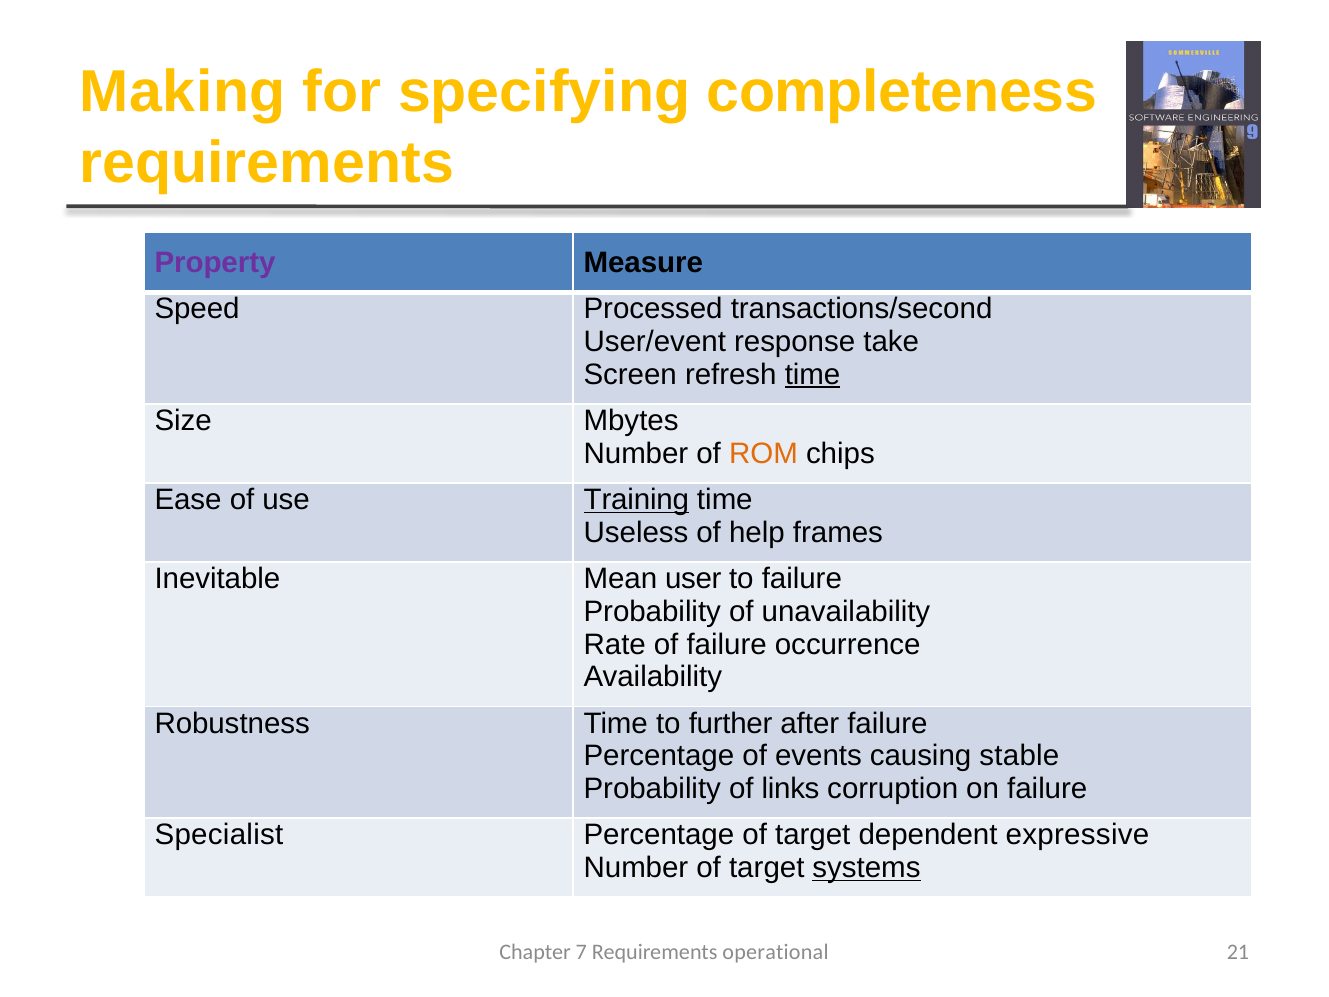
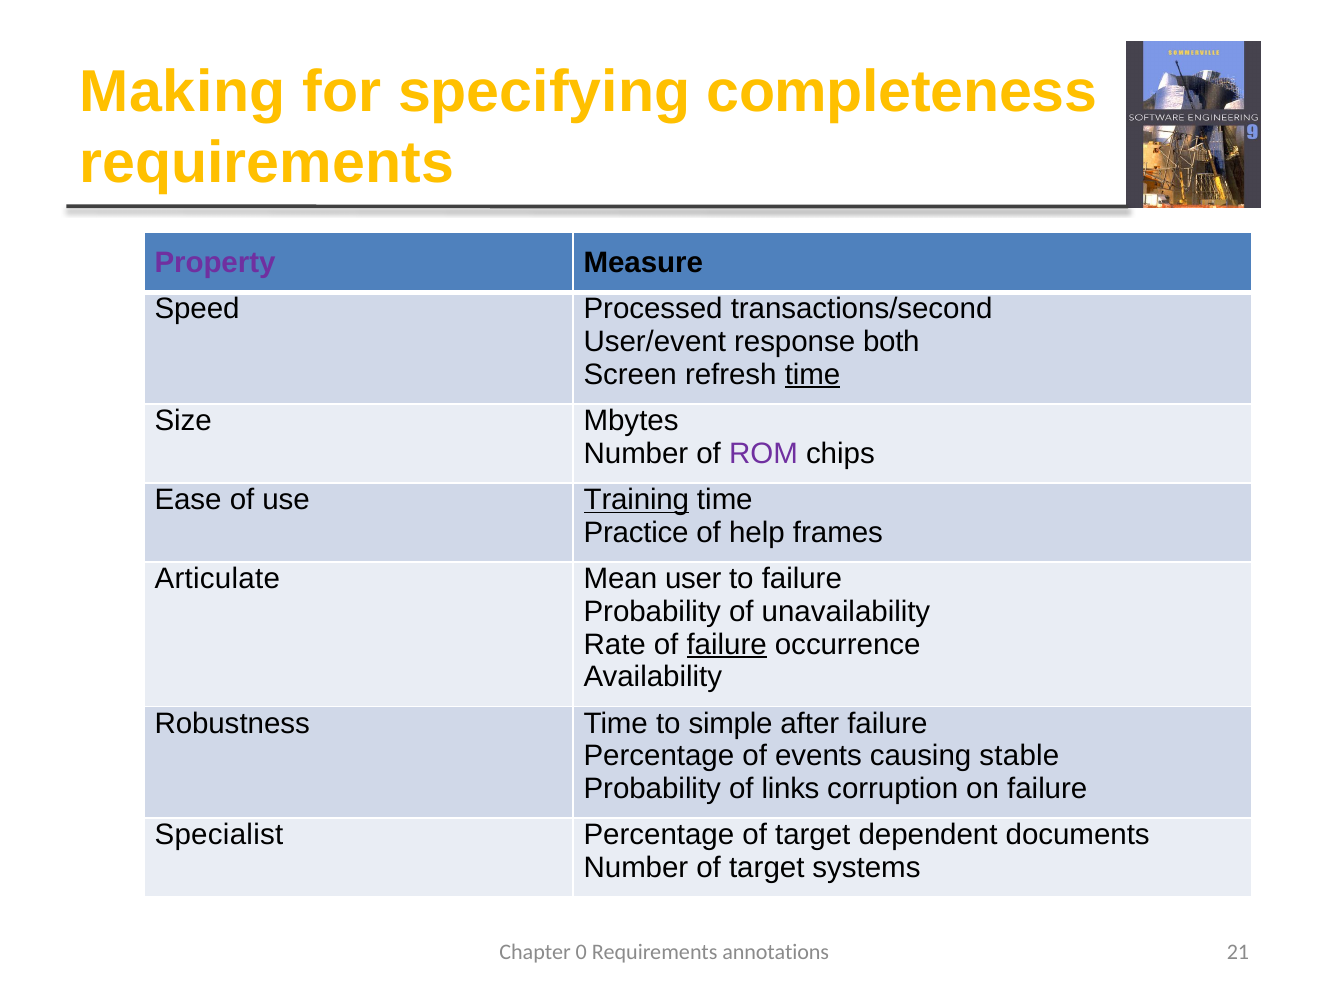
take: take -> both
ROM colour: orange -> purple
Useless: Useless -> Practice
Inevitable: Inevitable -> Articulate
failure at (727, 644) underline: none -> present
further: further -> simple
expressive: expressive -> documents
systems underline: present -> none
7: 7 -> 0
operational: operational -> annotations
